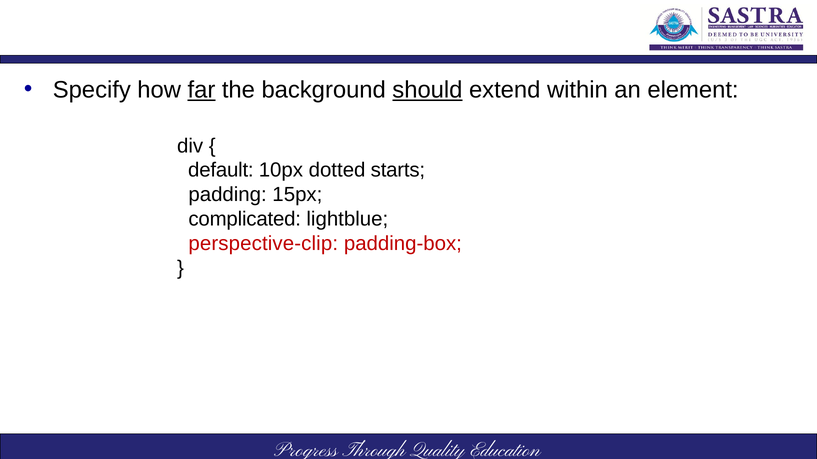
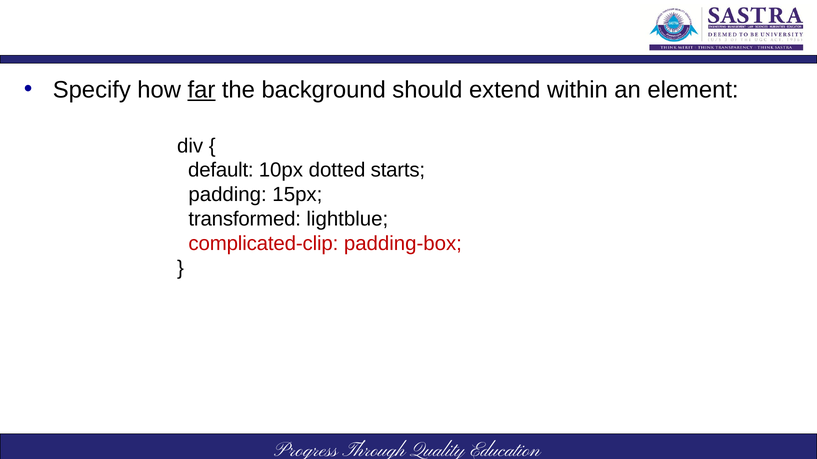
should underline: present -> none
complicated: complicated -> transformed
perspective-clip: perspective-clip -> complicated-clip
